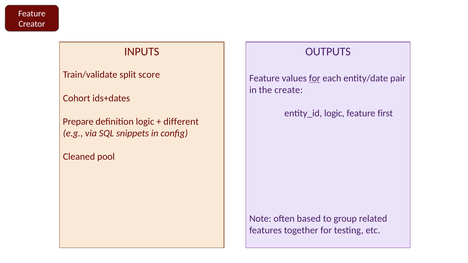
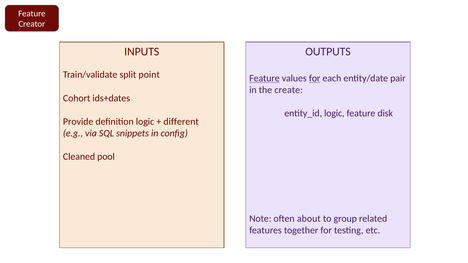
score: score -> point
Feature at (264, 78) underline: none -> present
first: first -> disk
Prepare: Prepare -> Provide
based: based -> about
